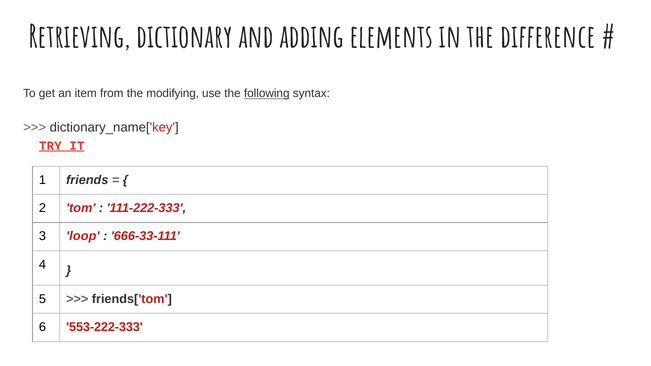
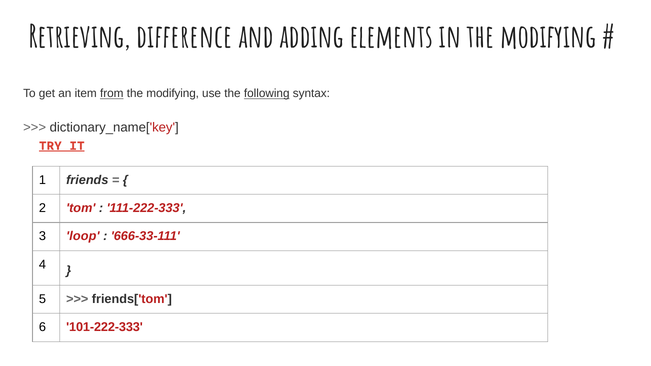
dictionary: dictionary -> difference
in the difference: difference -> modifying
from underline: none -> present
553-222-333: 553-222-333 -> 101-222-333
